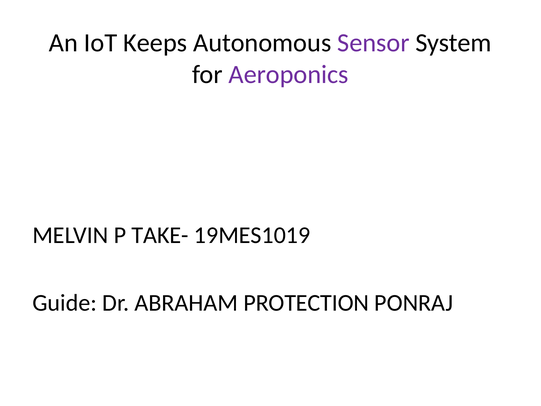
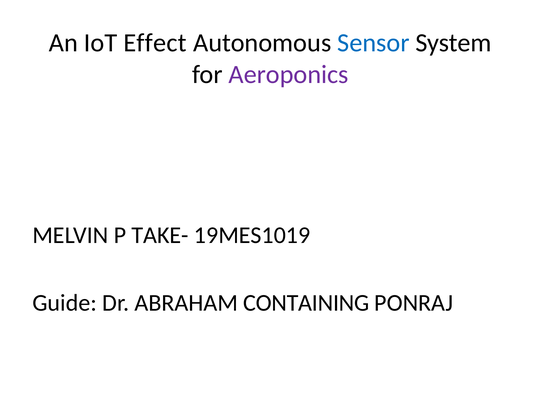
Keeps: Keeps -> Effect
Sensor colour: purple -> blue
PROTECTION: PROTECTION -> CONTAINING
